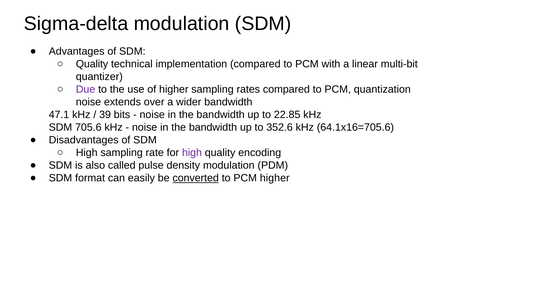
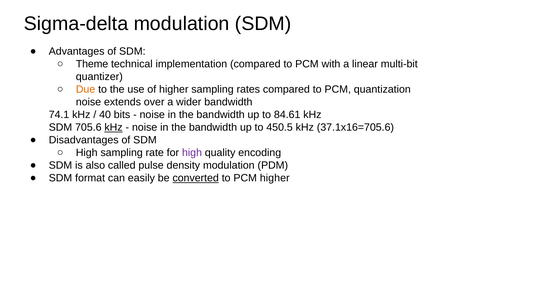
Quality at (92, 64): Quality -> Theme
Due colour: purple -> orange
47.1: 47.1 -> 74.1
39: 39 -> 40
22.85: 22.85 -> 84.61
kHz at (114, 127) underline: none -> present
352.6: 352.6 -> 450.5
64.1x16=705.6: 64.1x16=705.6 -> 37.1x16=705.6
